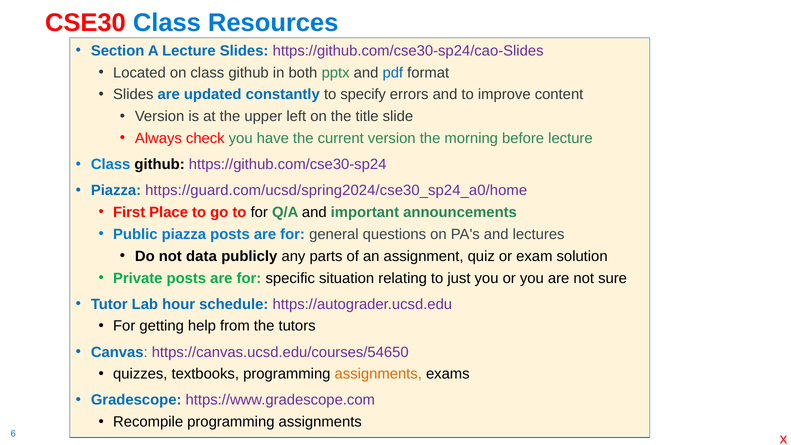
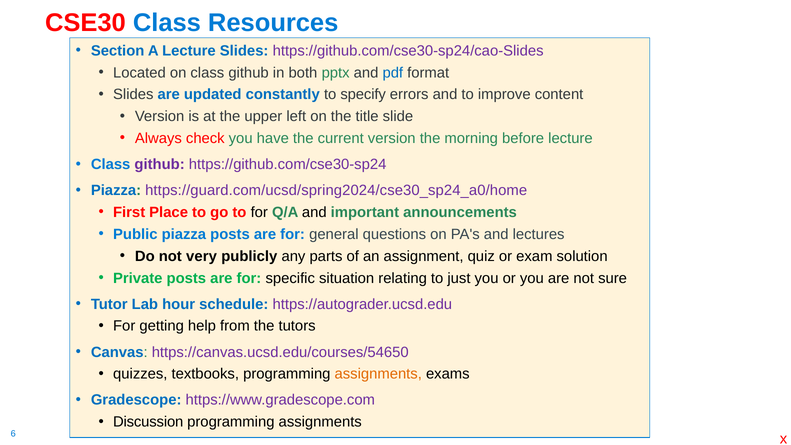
github at (160, 164) colour: black -> purple
data: data -> very
Recompile: Recompile -> Discussion
